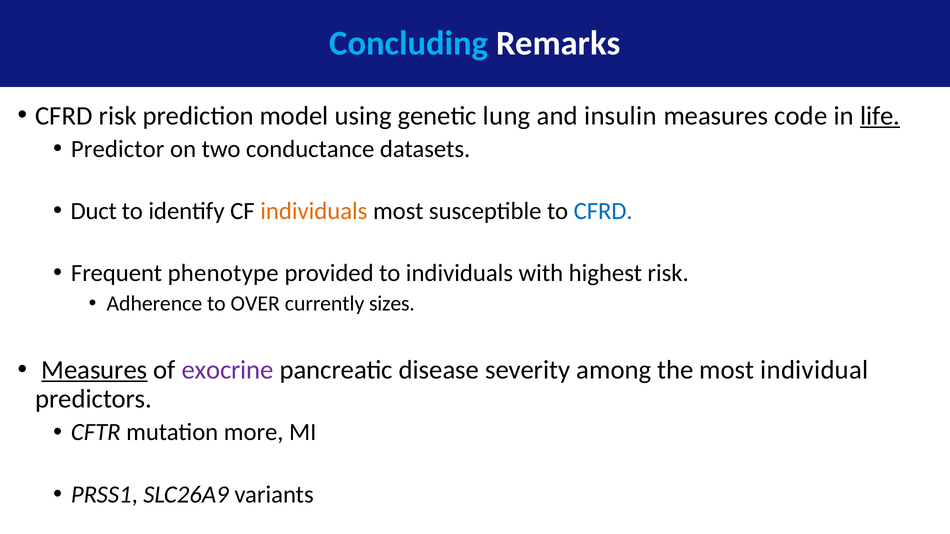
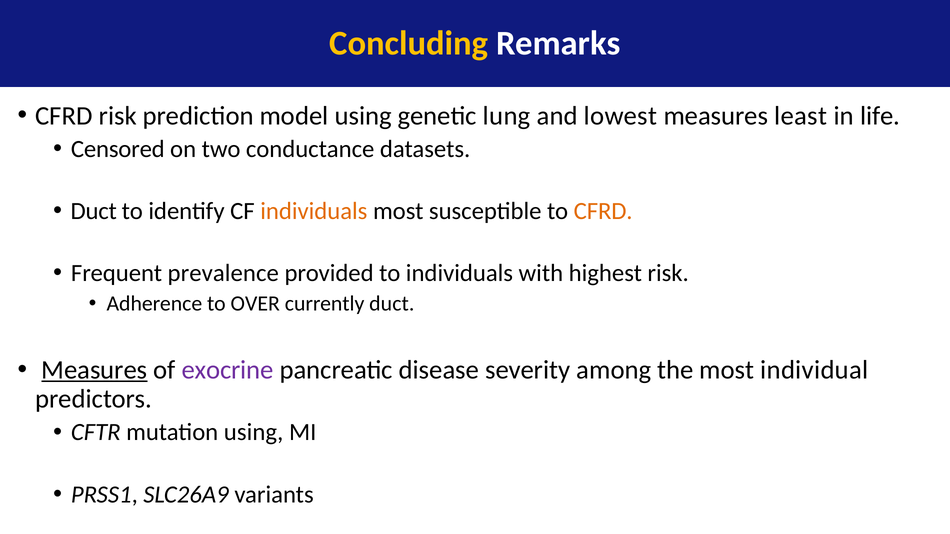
Concluding colour: light blue -> yellow
insulin: insulin -> lowest
code: code -> least
life underline: present -> none
Predictor: Predictor -> Censored
CFRD at (603, 211) colour: blue -> orange
phenotype: phenotype -> prevalence
currently sizes: sizes -> duct
mutation more: more -> using
